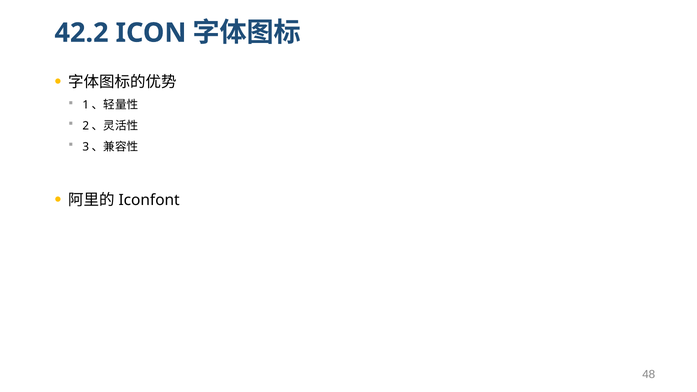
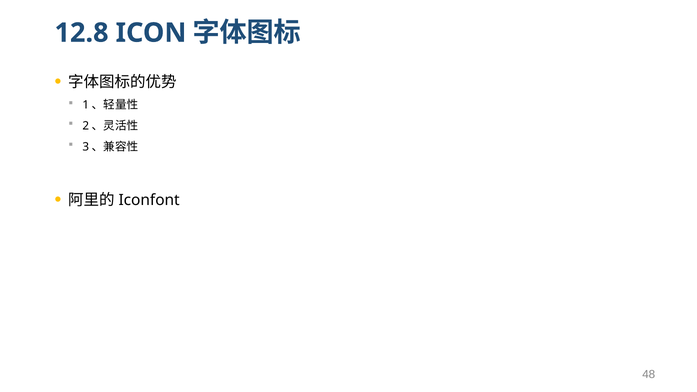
42.2: 42.2 -> 12.8
